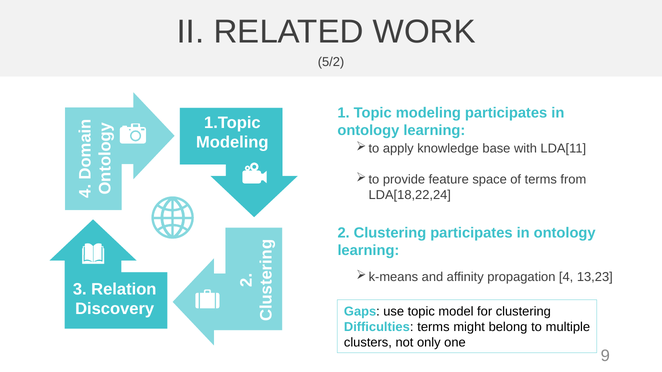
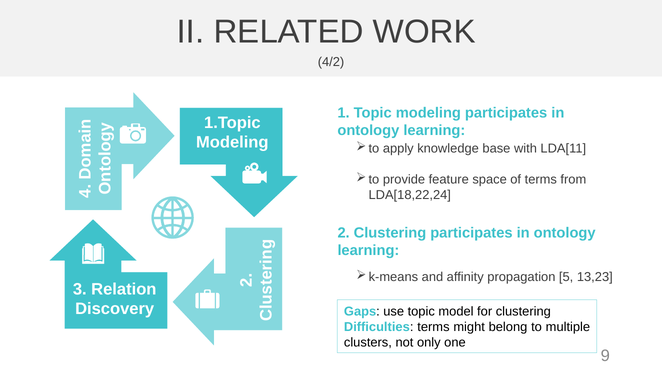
5/2: 5/2 -> 4/2
propagation 4: 4 -> 5
